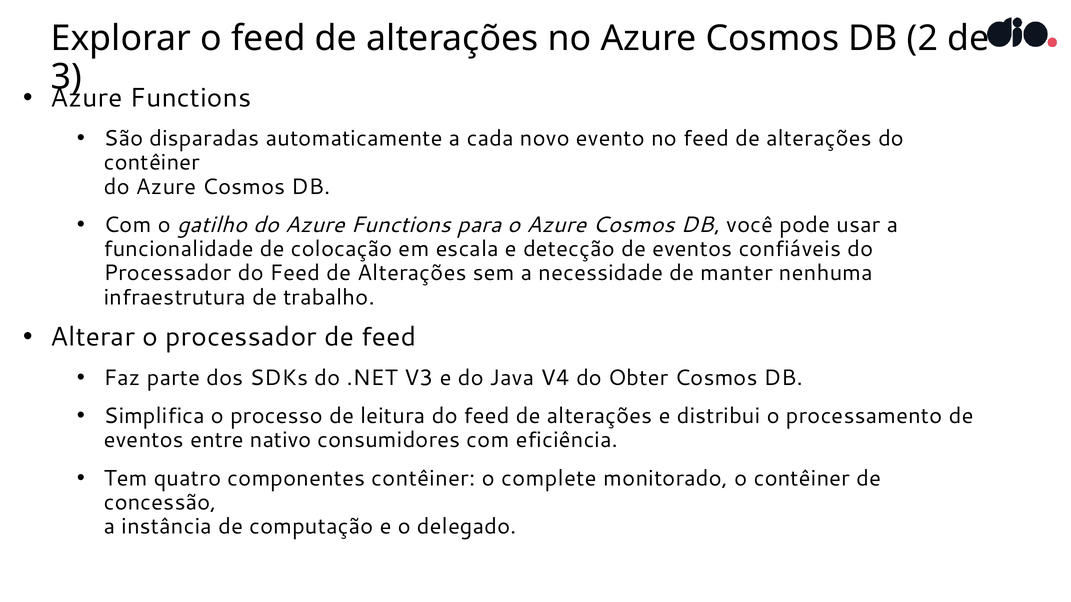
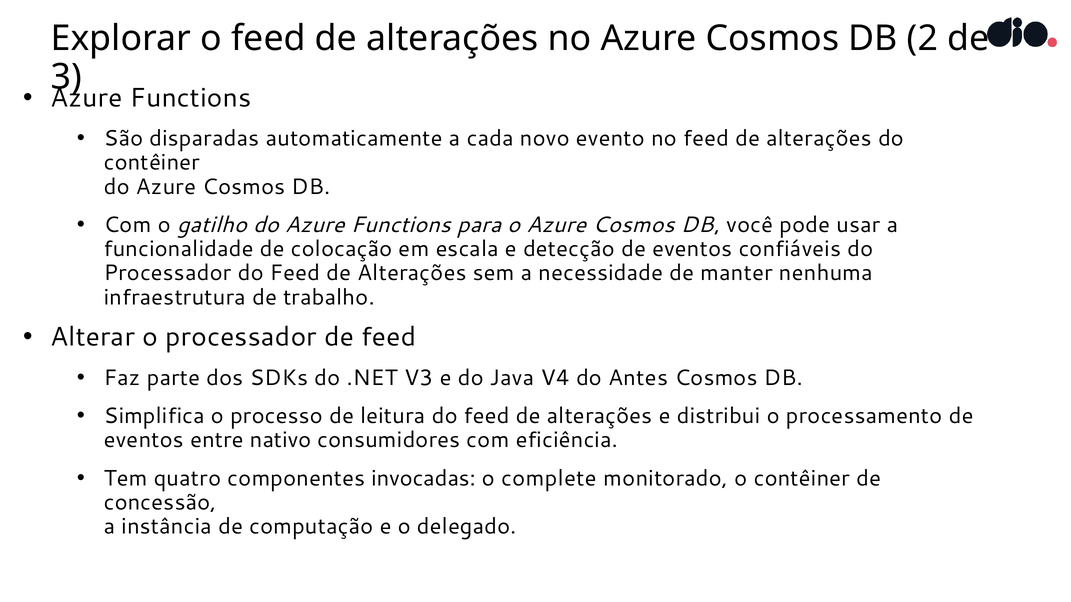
Obter: Obter -> Antes
componentes contêiner: contêiner -> invocadas
